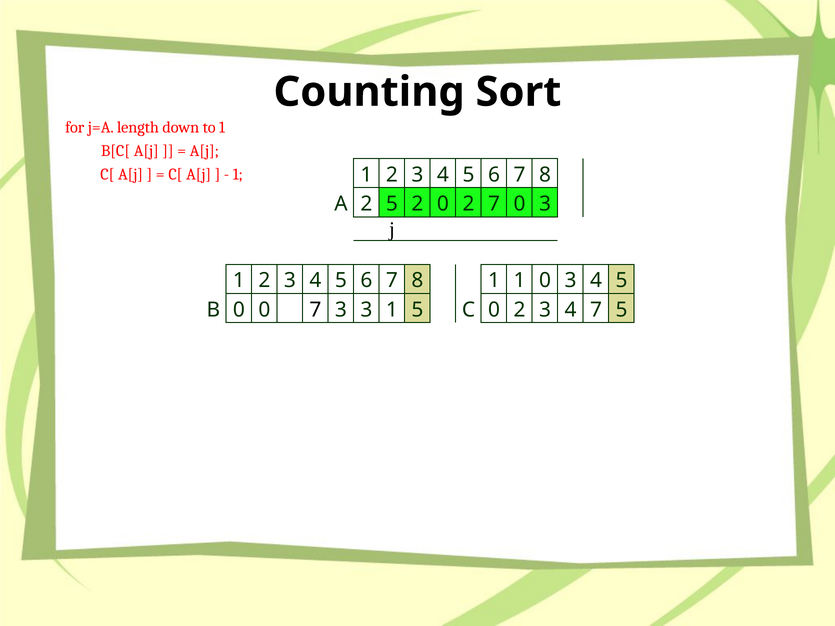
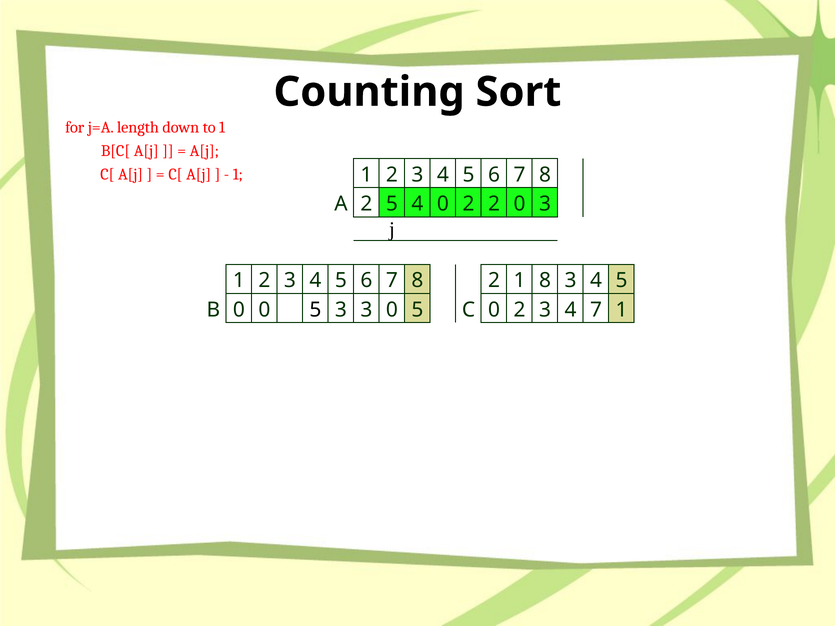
5 2: 2 -> 4
2 7: 7 -> 2
8 1: 1 -> 2
1 0: 0 -> 8
0 0 7: 7 -> 5
3 1: 1 -> 0
7 5: 5 -> 1
